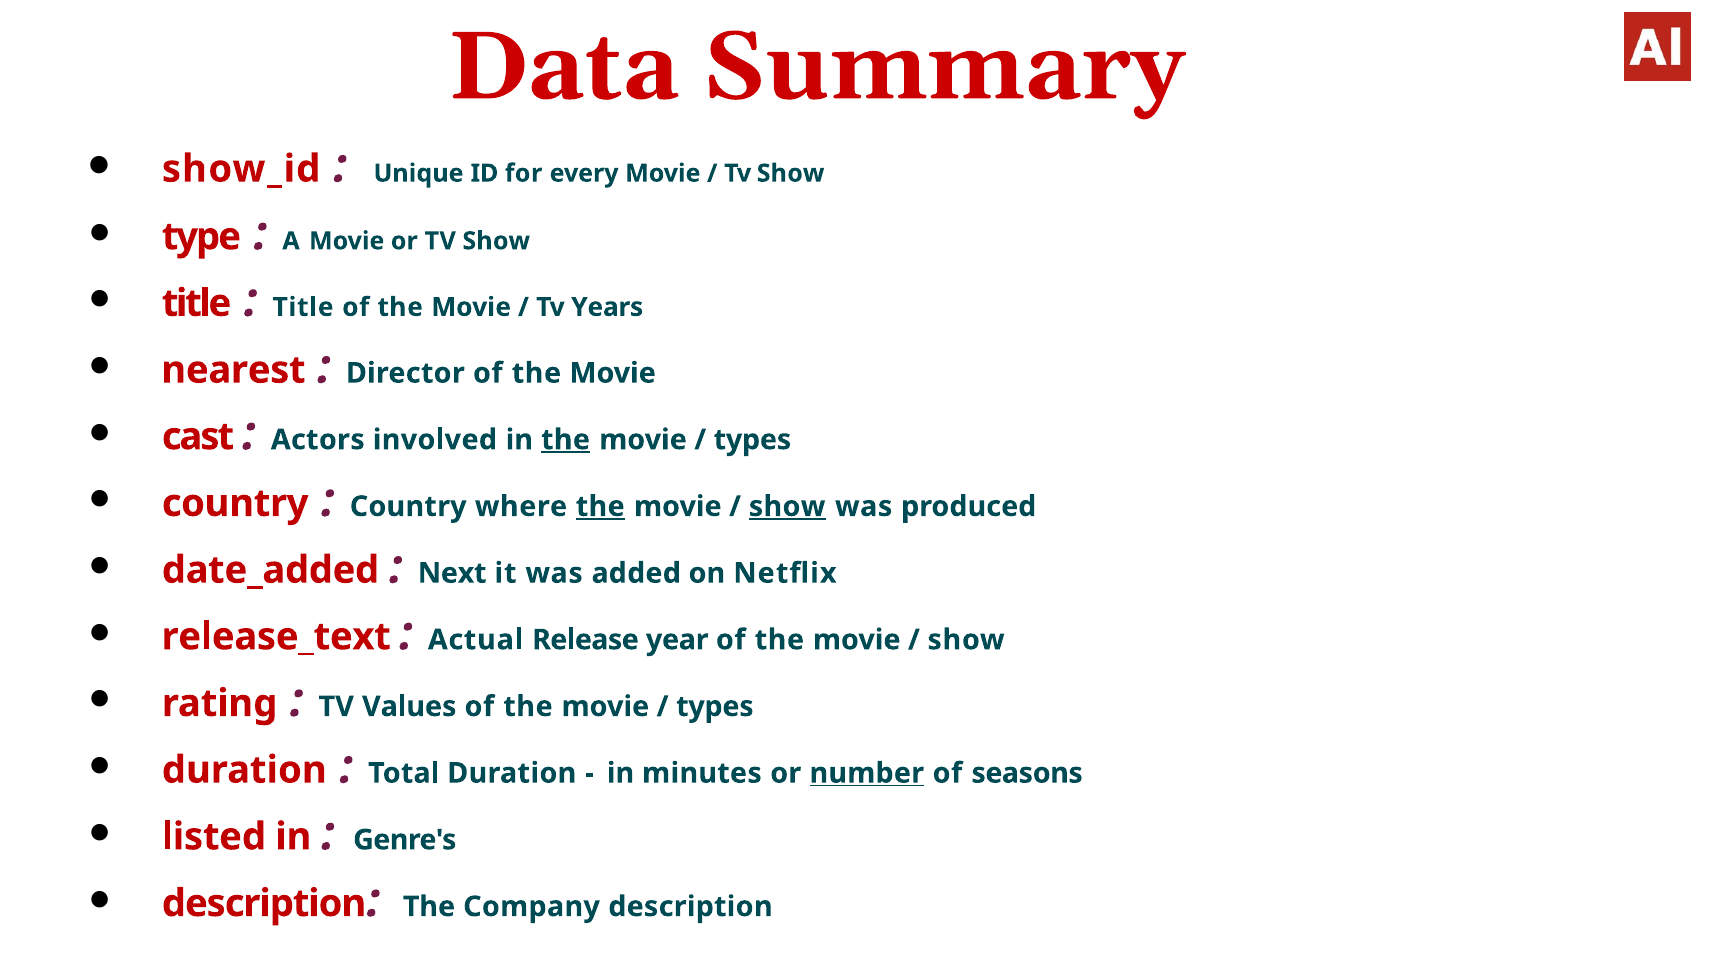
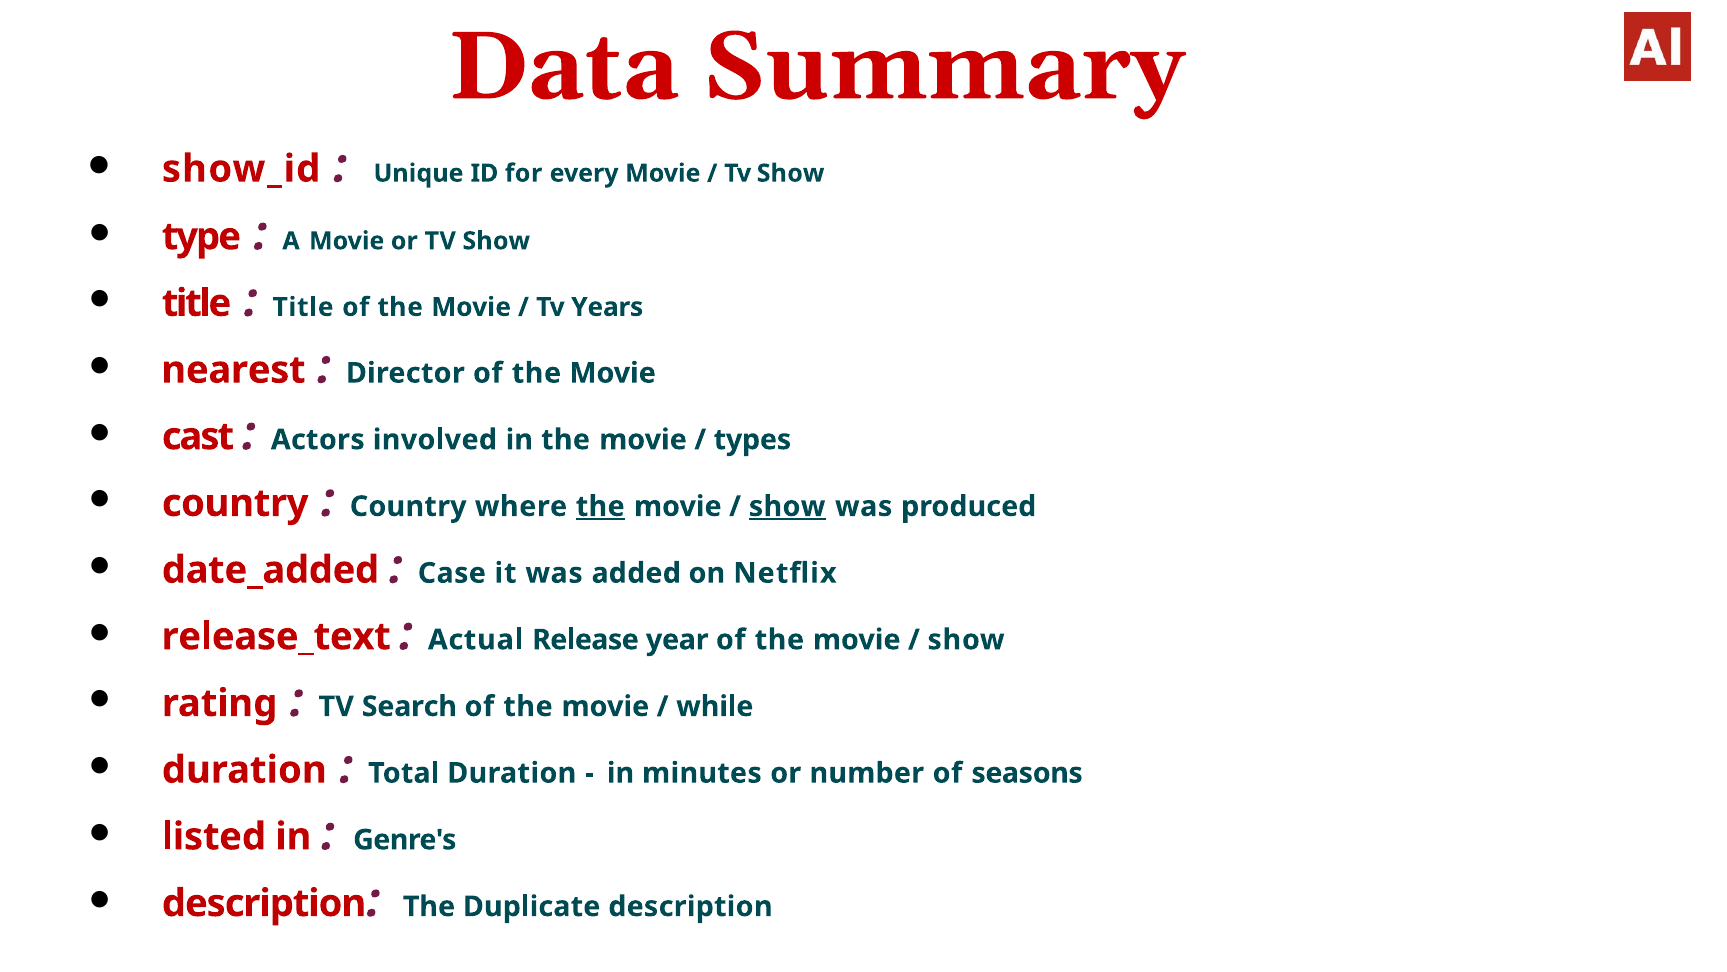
the at (566, 440) underline: present -> none
Next: Next -> Case
Values: Values -> Search
types at (715, 706): types -> while
number underline: present -> none
Company: Company -> Duplicate
